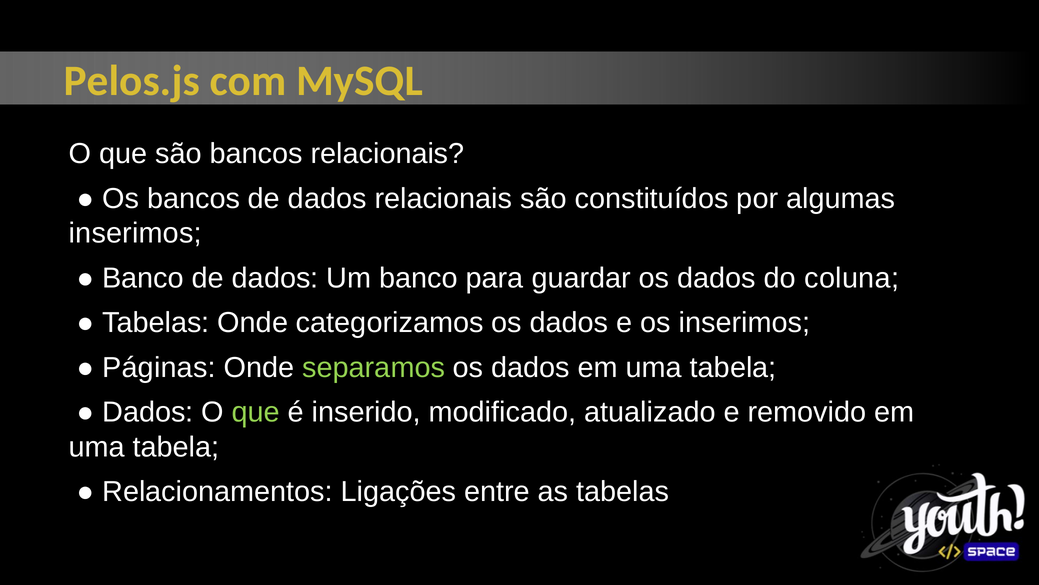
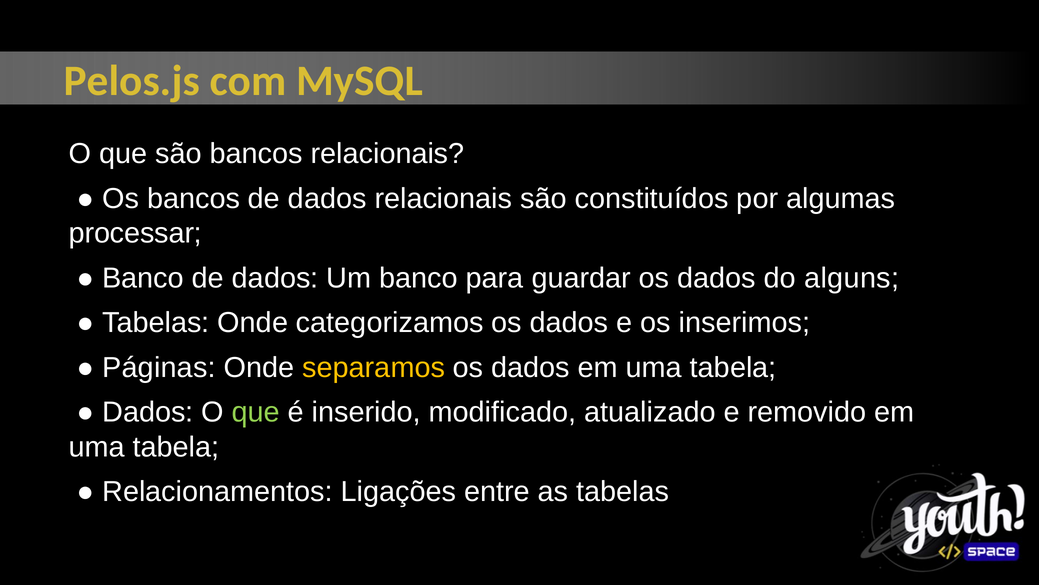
inserimos at (135, 233): inserimos -> processar
coluna: coluna -> alguns
separamos colour: light green -> yellow
